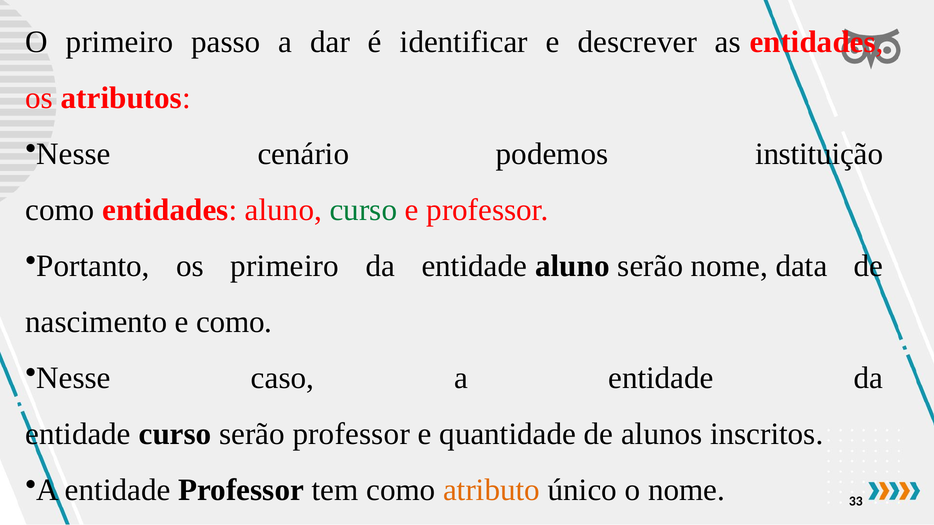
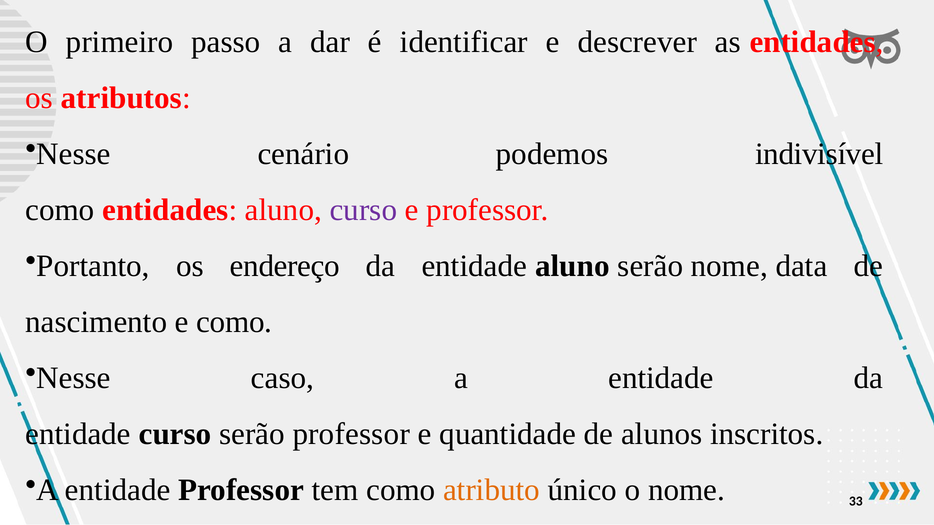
instituição: instituição -> indivisível
curso at (363, 210) colour: green -> purple
os primeiro: primeiro -> endereço
